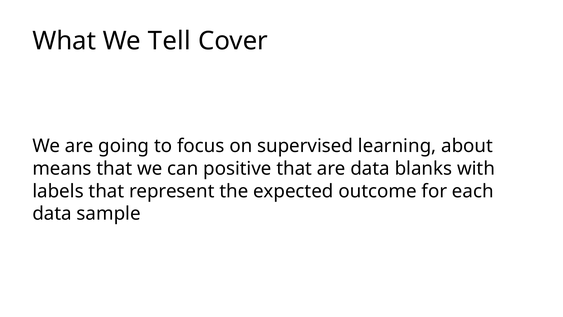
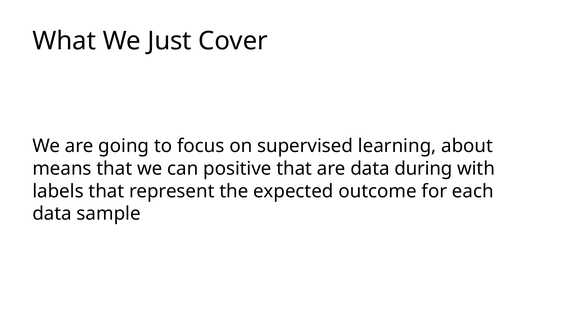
Tell: Tell -> Just
blanks: blanks -> during
